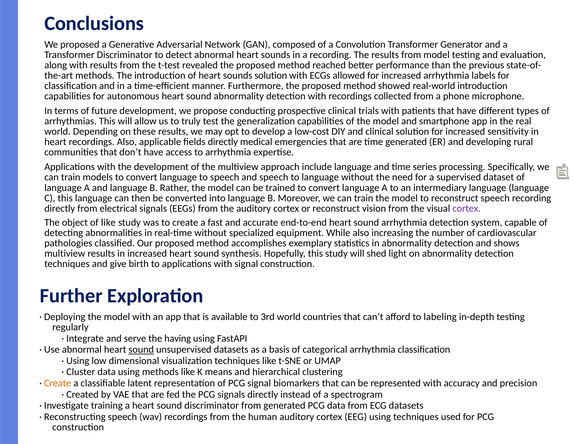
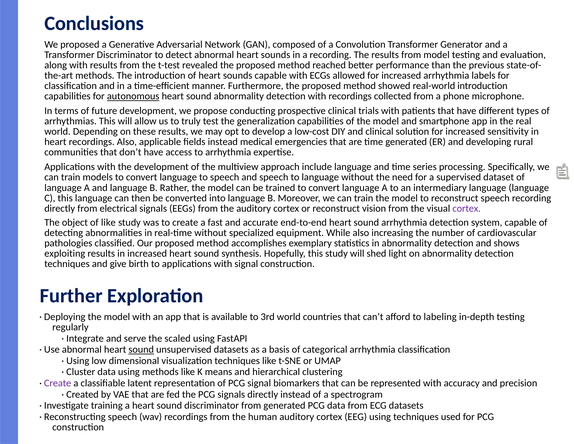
sounds solution: solution -> capable
autonomous underline: none -> present
fields directly: directly -> instead
multiview at (65, 253): multiview -> exploiting
having: having -> scaled
Create at (58, 383) colour: orange -> purple
